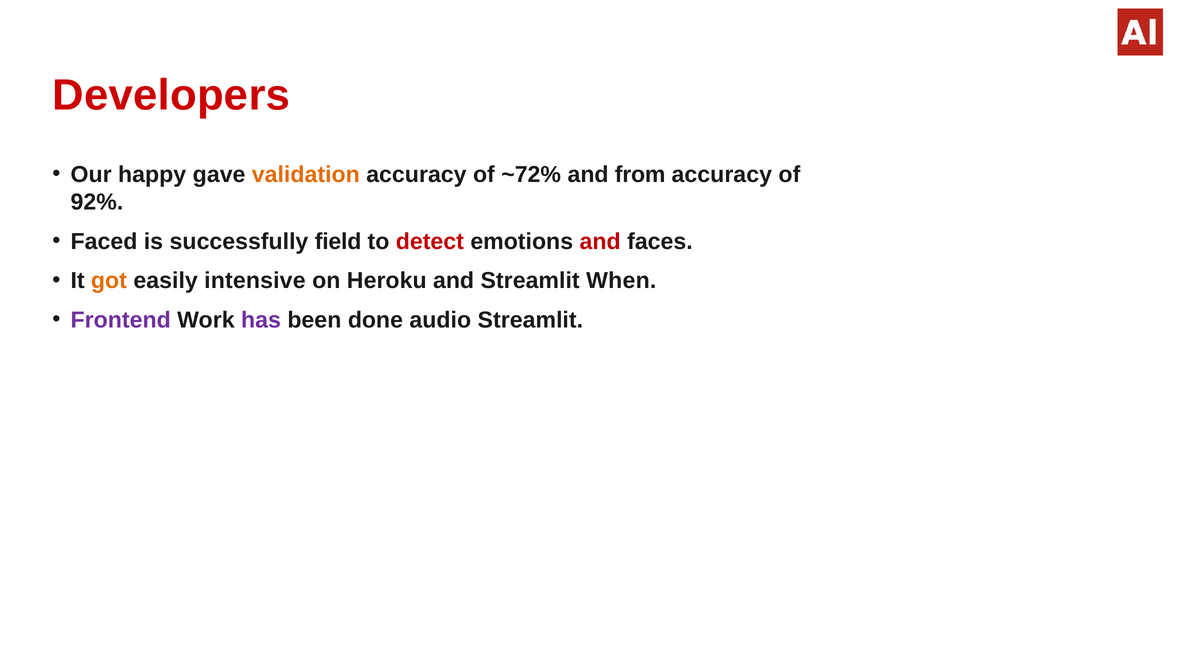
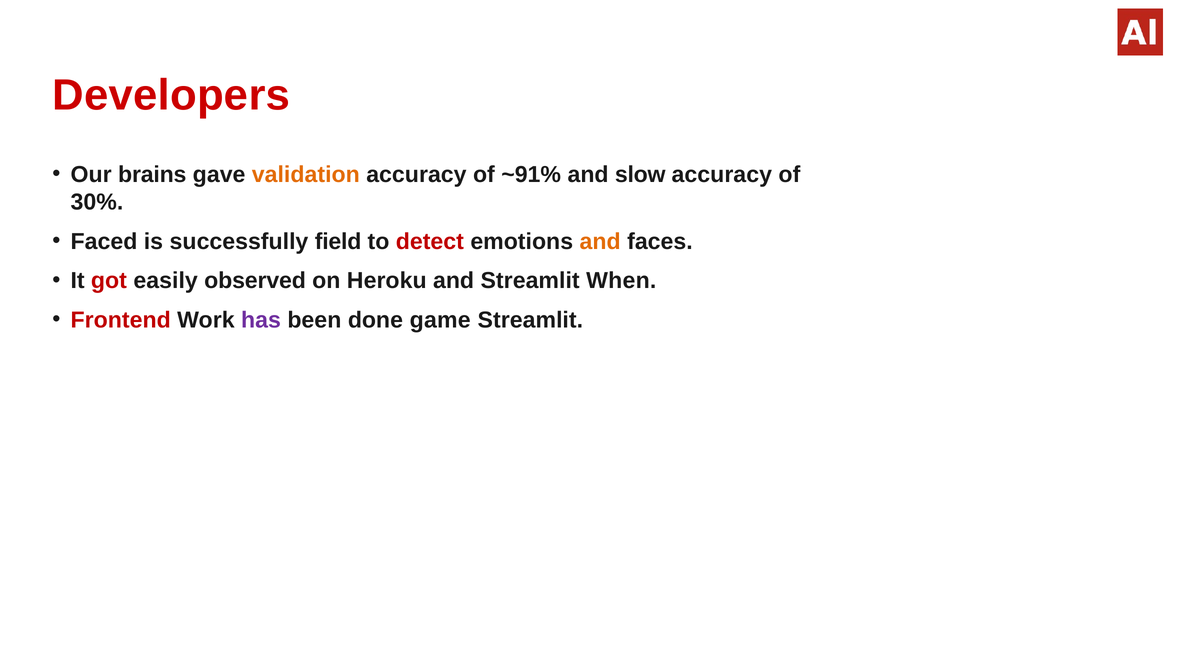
happy: happy -> brains
~72%: ~72% -> ~91%
from: from -> slow
92%: 92% -> 30%
and at (600, 242) colour: red -> orange
got colour: orange -> red
intensive: intensive -> observed
Frontend colour: purple -> red
audio: audio -> game
